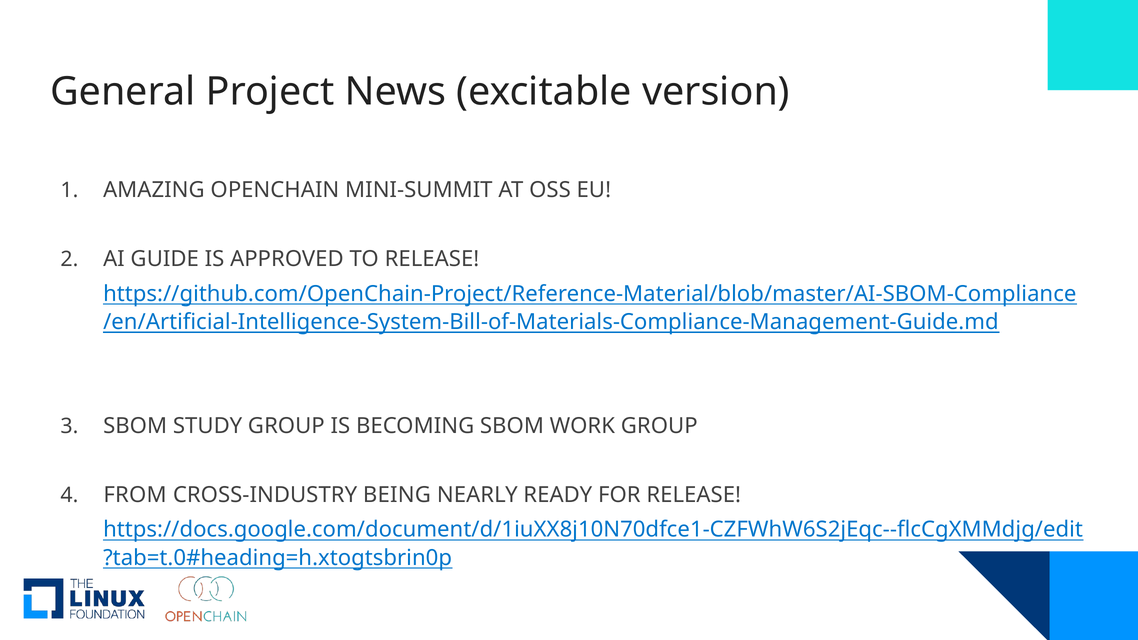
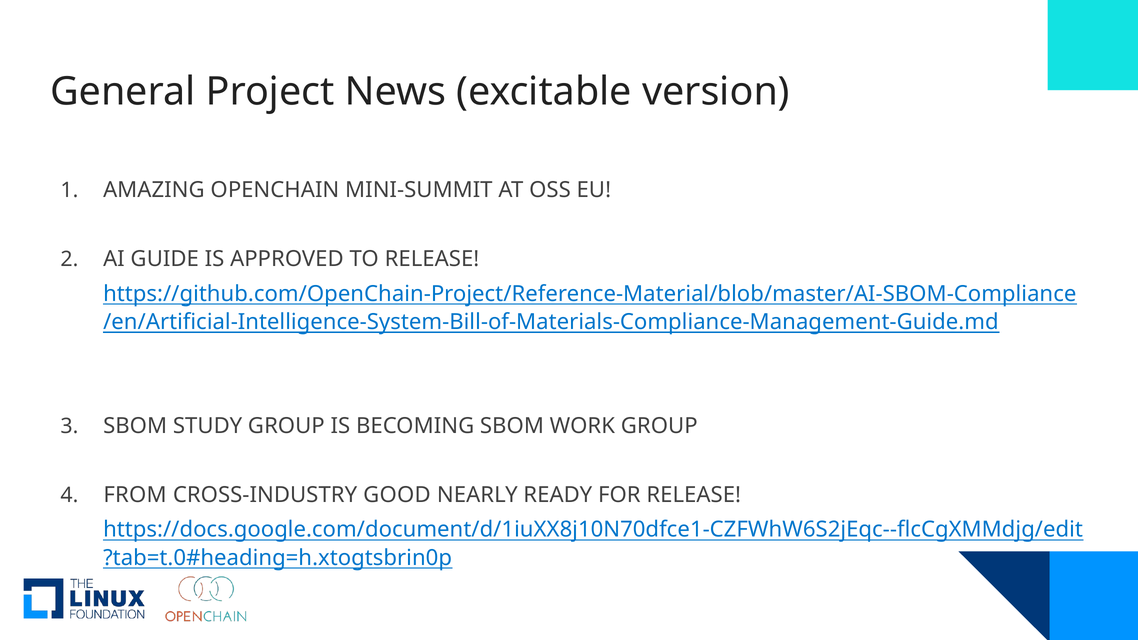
BEING: BEING -> GOOD
